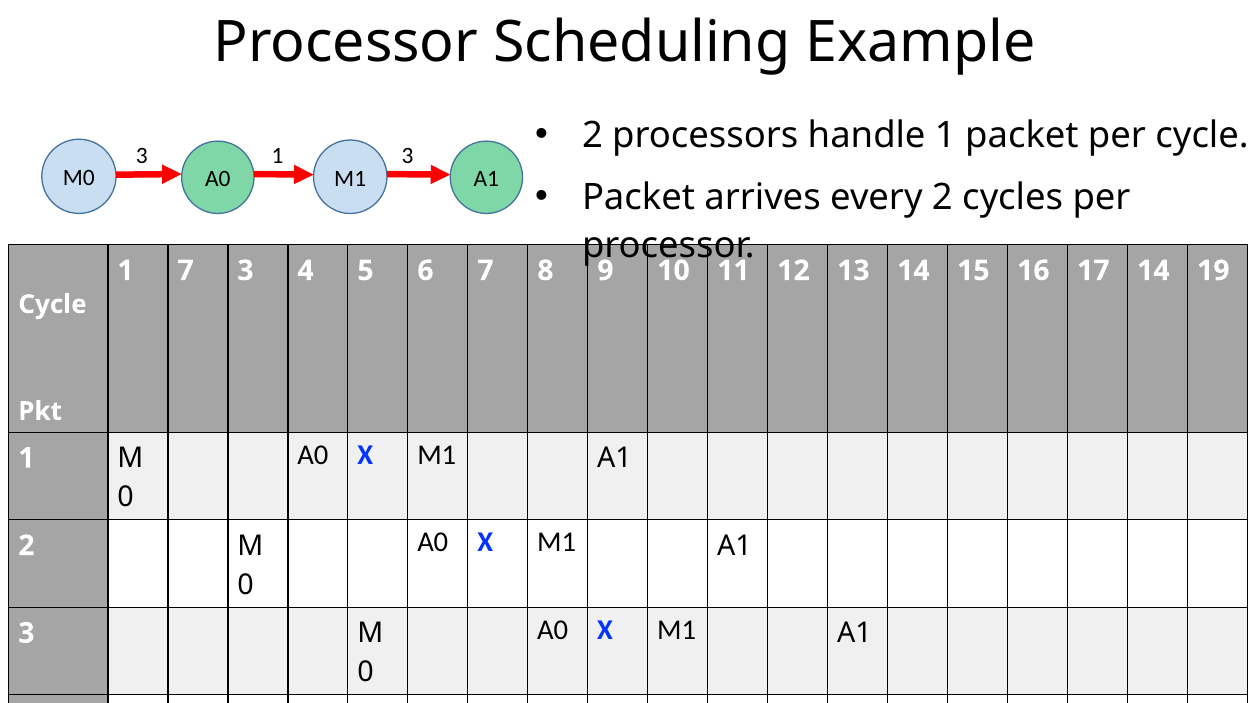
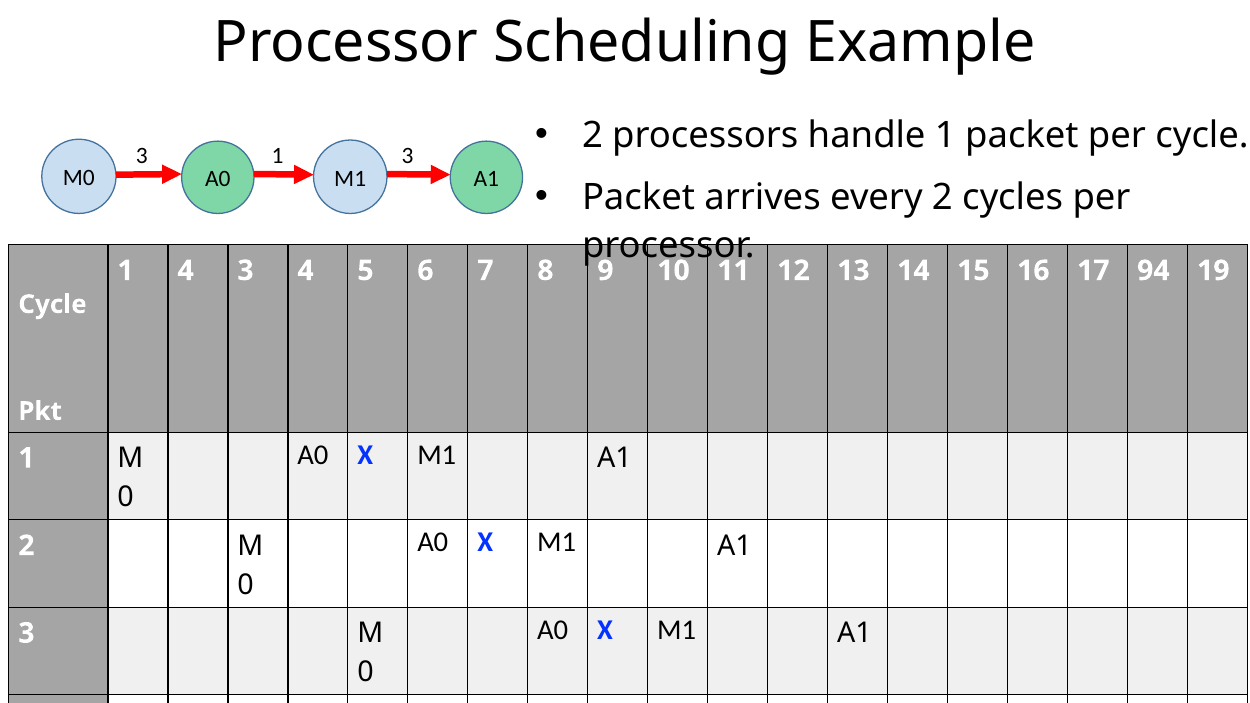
1 7: 7 -> 4
17 14: 14 -> 94
